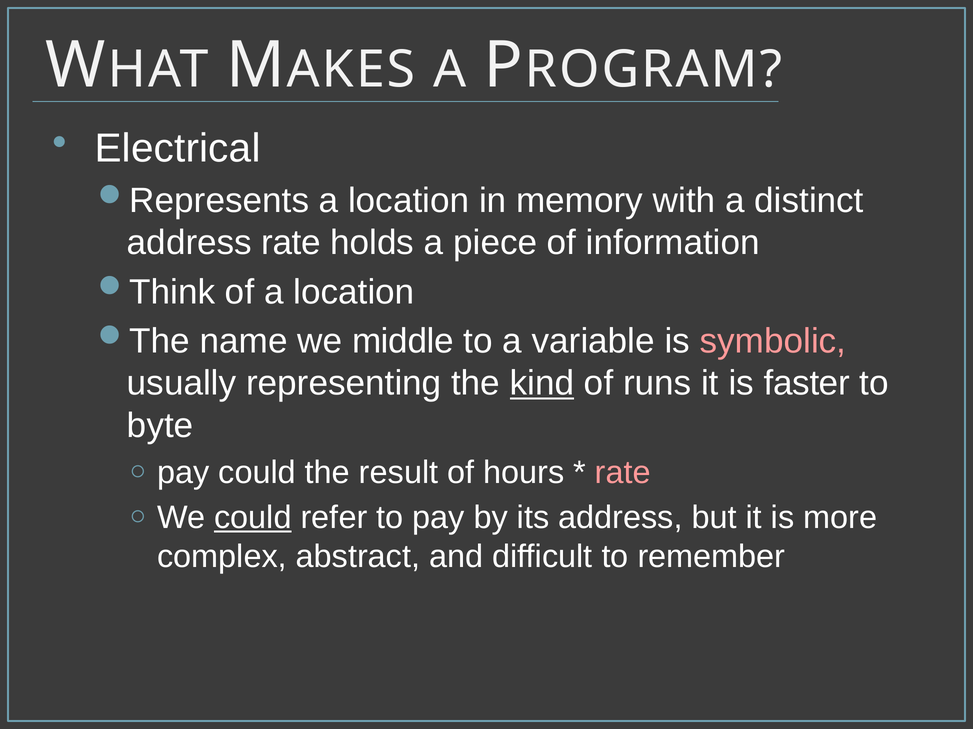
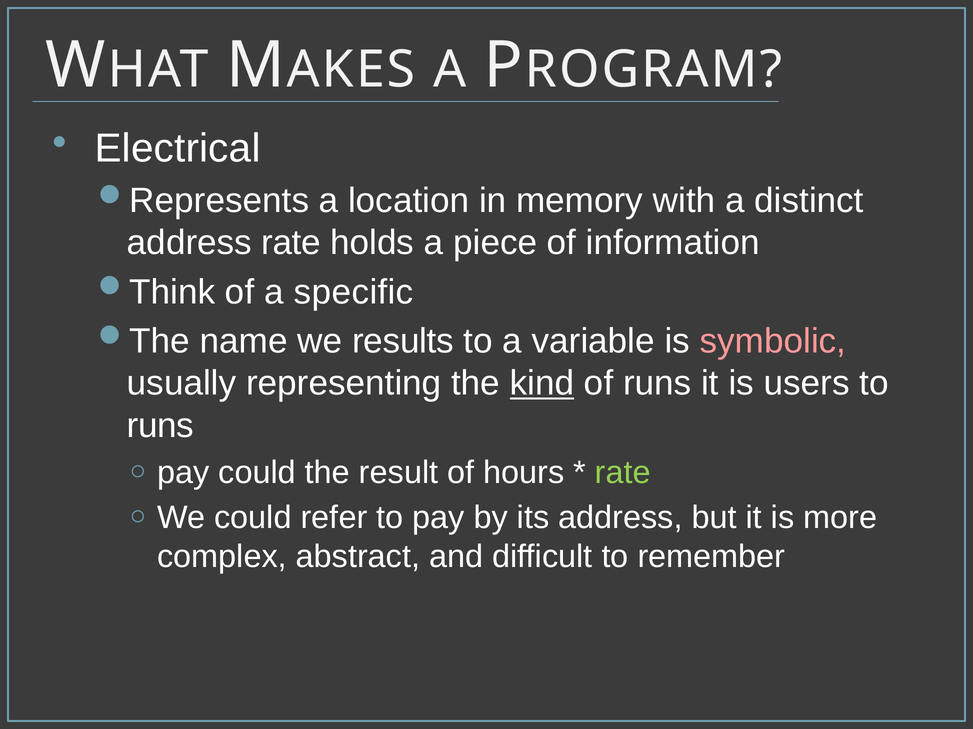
of a location: location -> specific
middle: middle -> results
faster: faster -> users
byte at (160, 426): byte -> runs
rate at (623, 473) colour: pink -> light green
could at (253, 518) underline: present -> none
